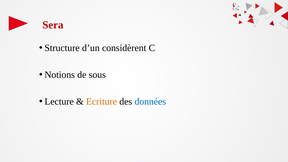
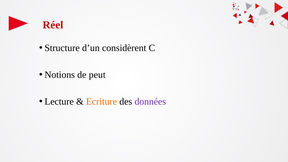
Sera: Sera -> Réel
sous: sous -> peut
données colour: blue -> purple
